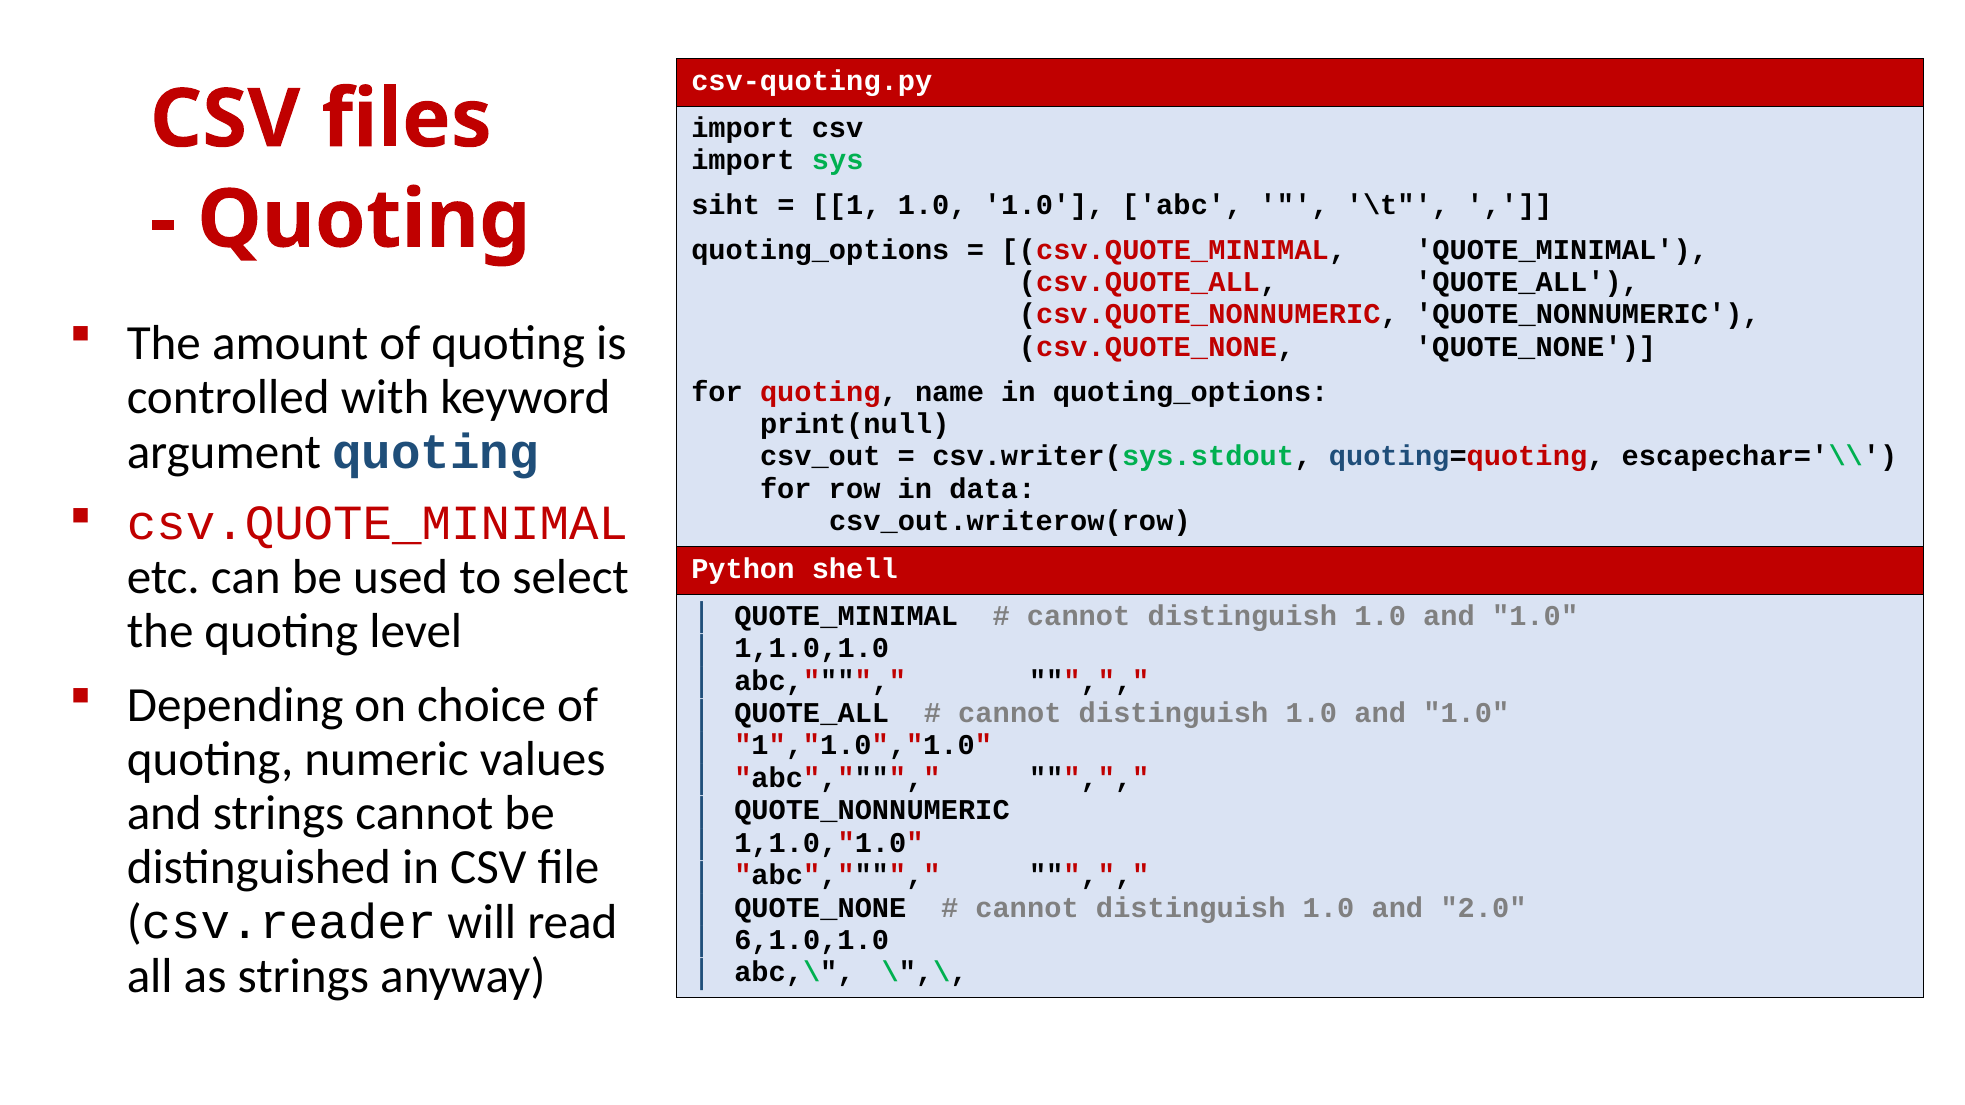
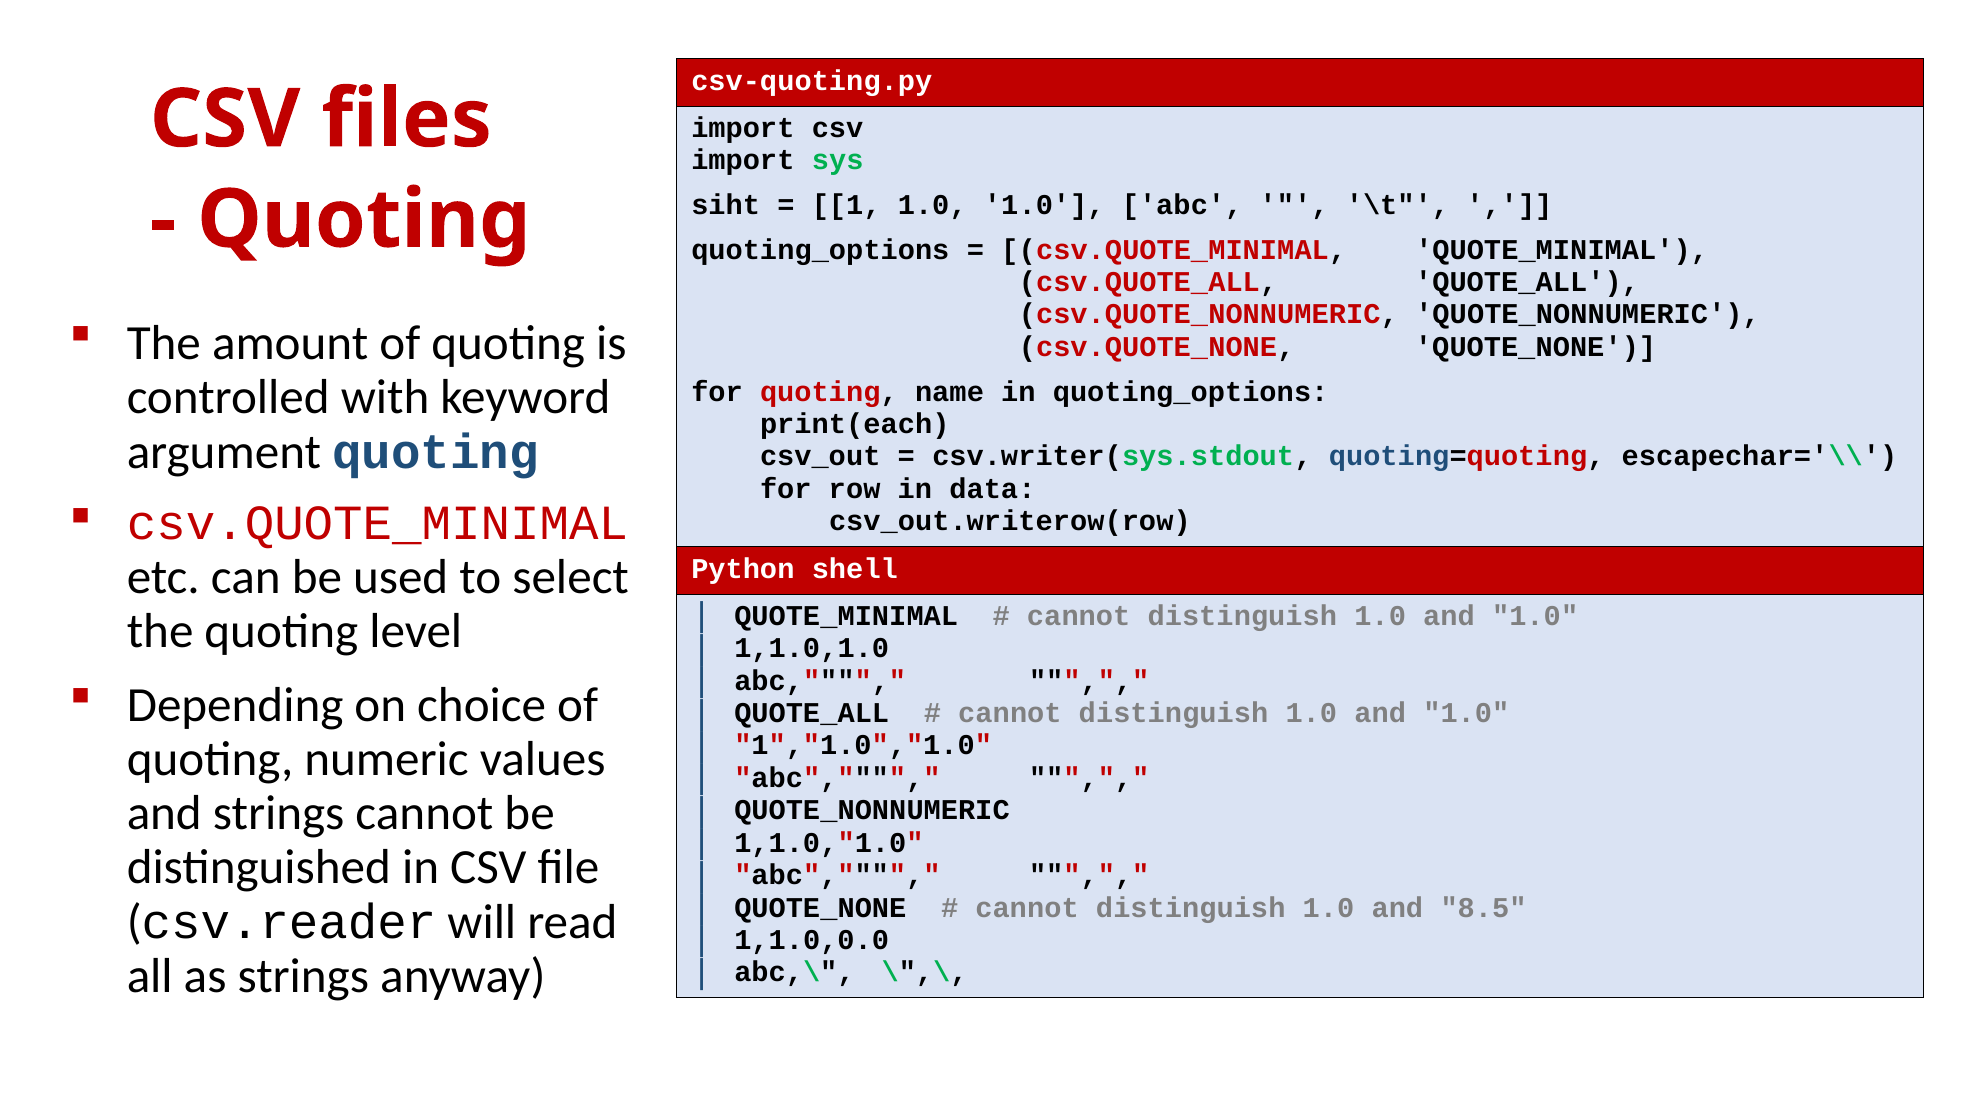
print(null: print(null -> print(each
2.0: 2.0 -> 8.5
6,1.0,1.0: 6,1.0,1.0 -> 1,1.0,0.0
